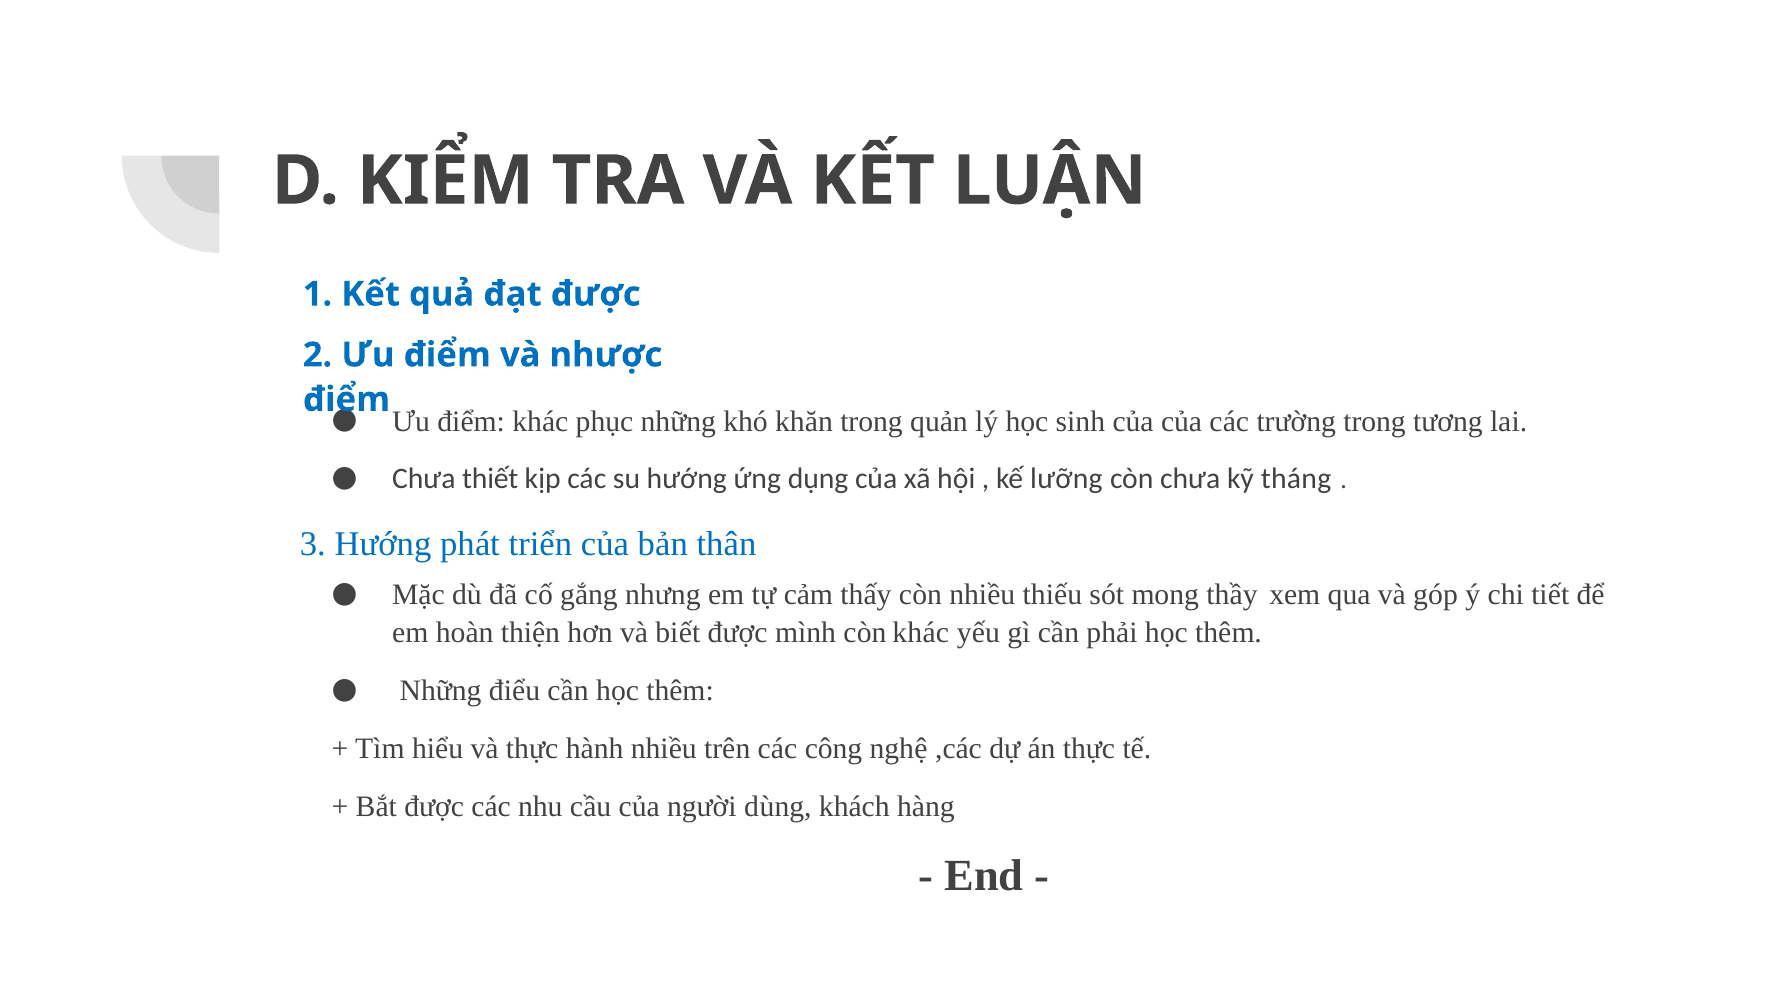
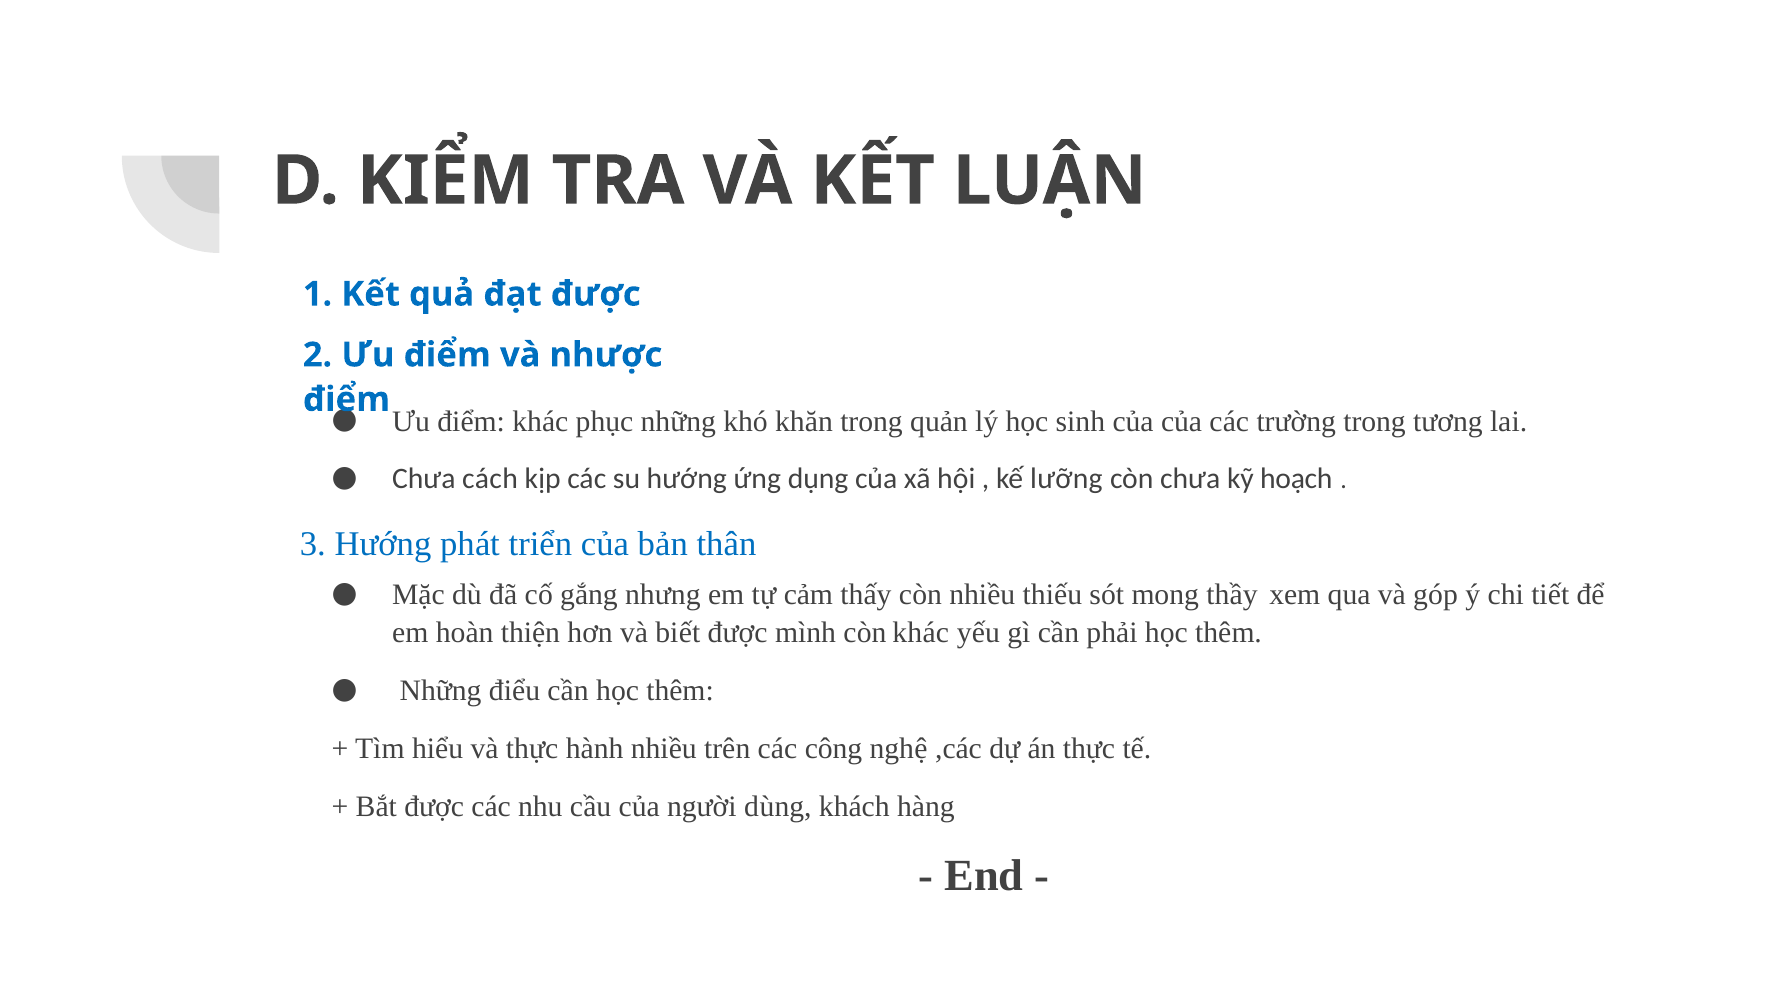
thiết: thiết -> cách
tháng: tháng -> hoạch
